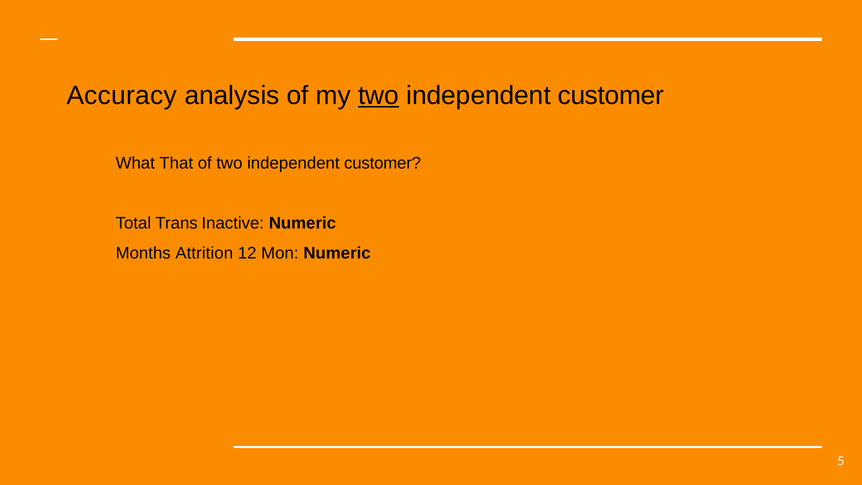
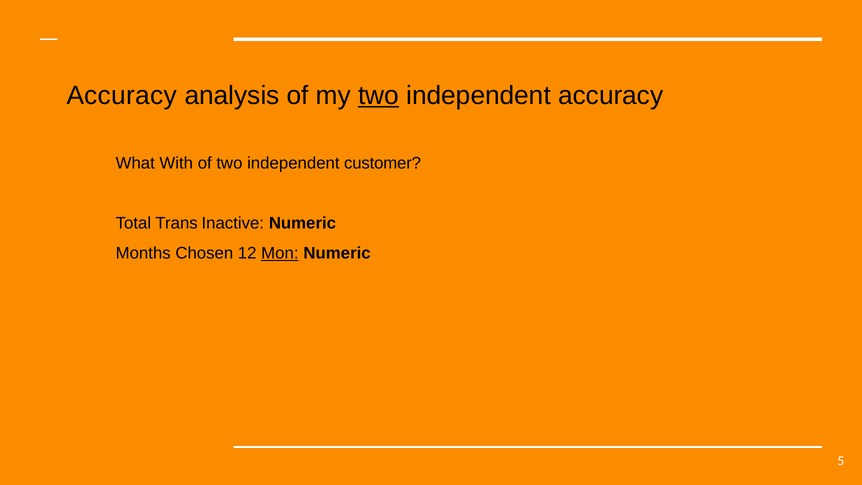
customer at (611, 96): customer -> accuracy
That: That -> With
Attrition: Attrition -> Chosen
Mon underline: none -> present
